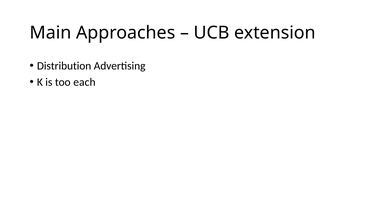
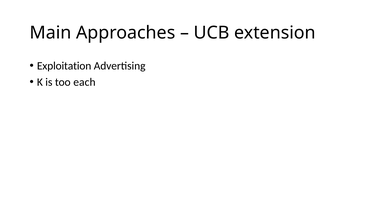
Distribution: Distribution -> Exploitation
